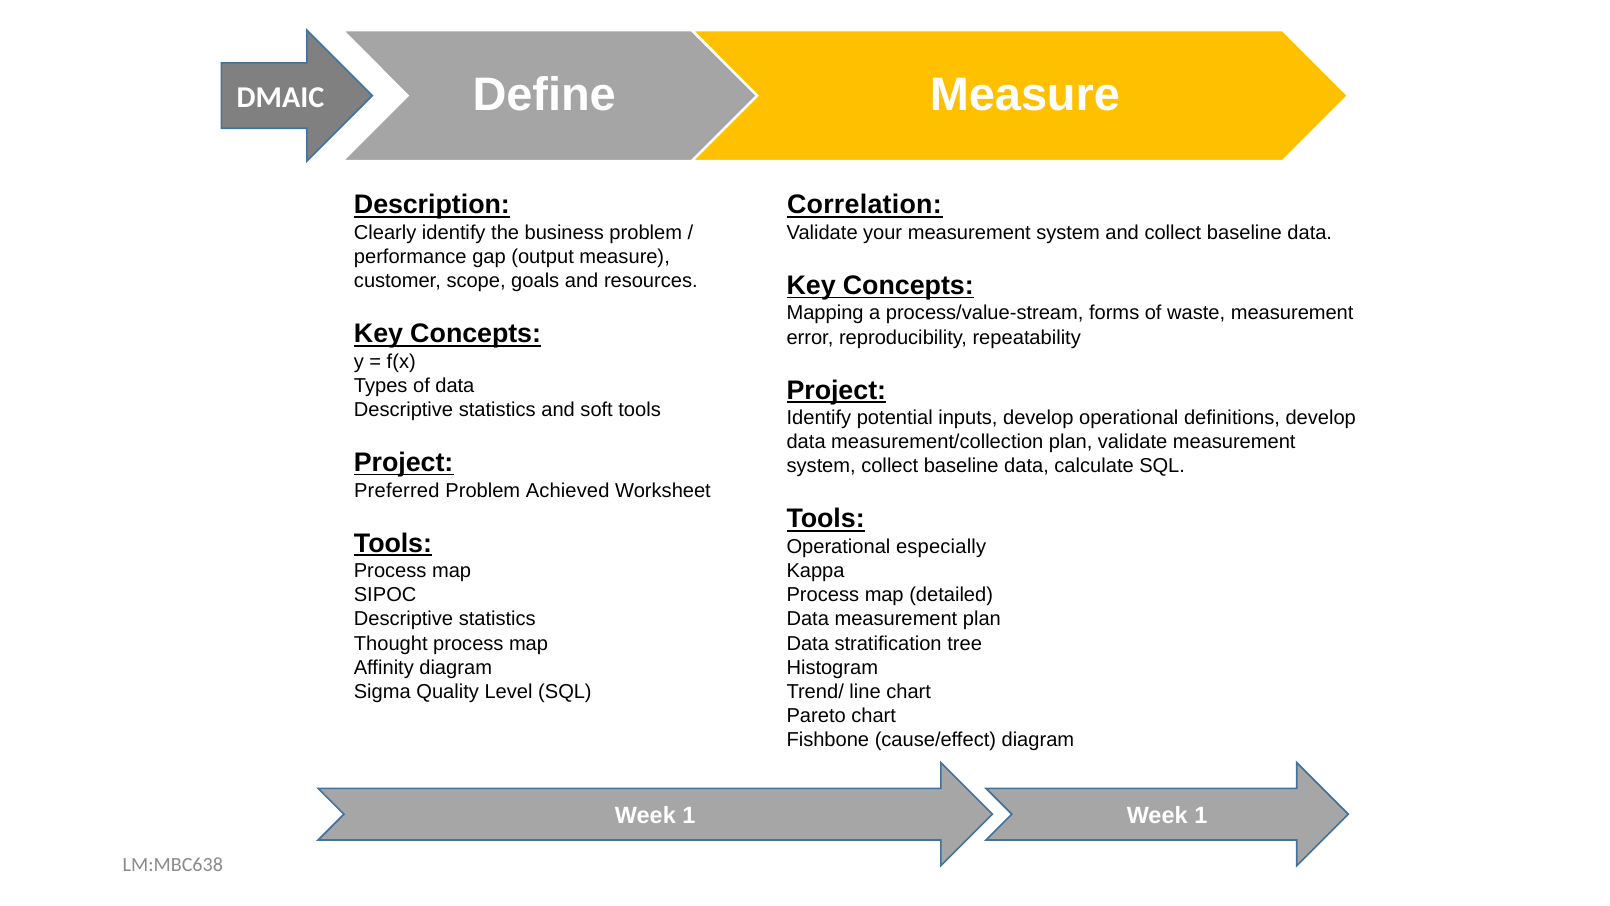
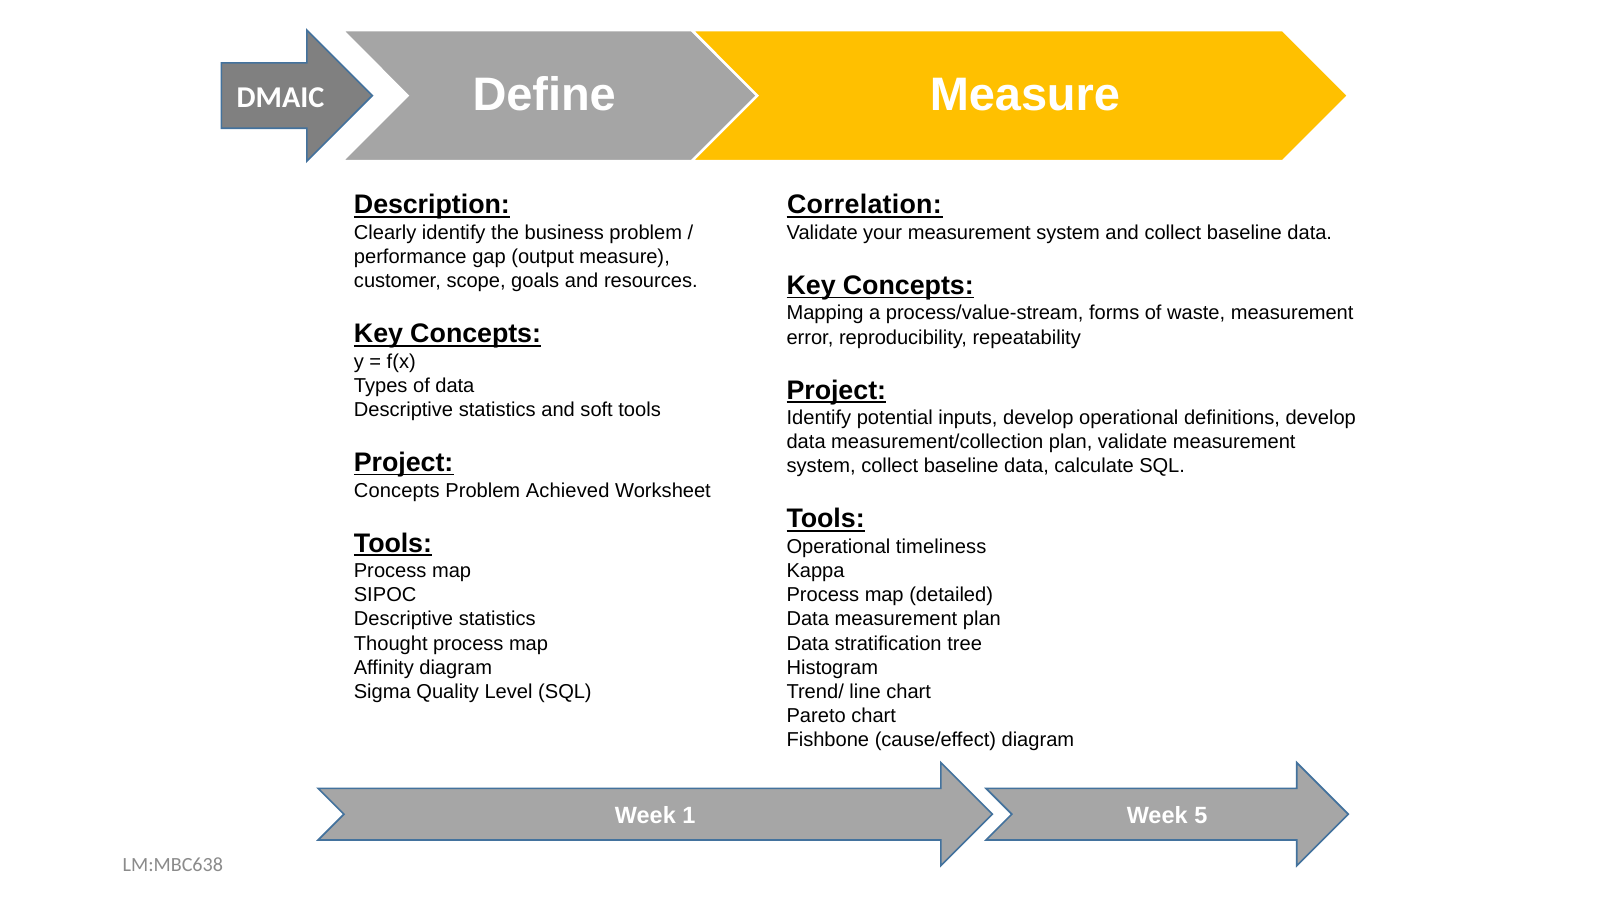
Preferred at (397, 490): Preferred -> Concepts
especially: especially -> timeliness
1 Week 1: 1 -> 5
